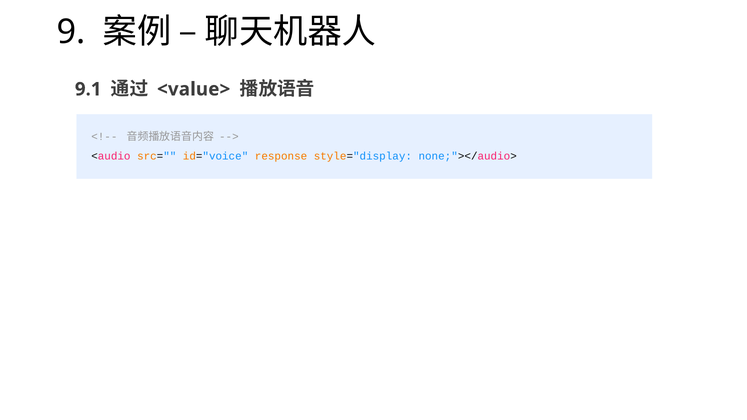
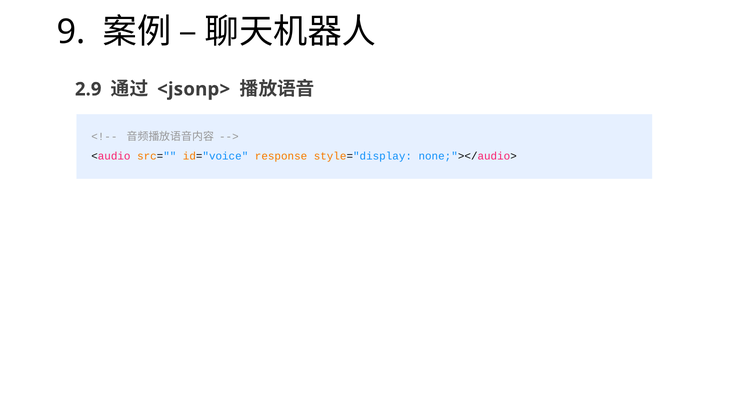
9.1: 9.1 -> 2.9
<value>: <value> -> <jsonp>
